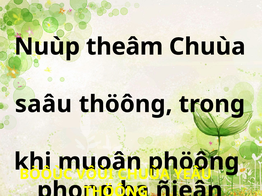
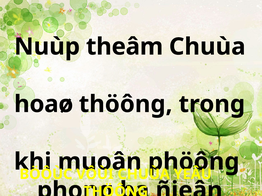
saâu: saâu -> hoaø
